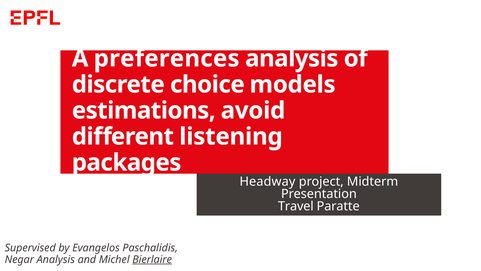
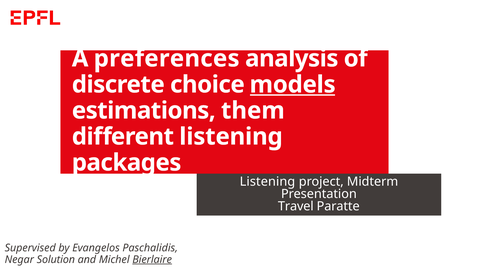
models underline: none -> present
avoid: avoid -> them
Headway at (267, 181): Headway -> Listening
Negar Analysis: Analysis -> Solution
